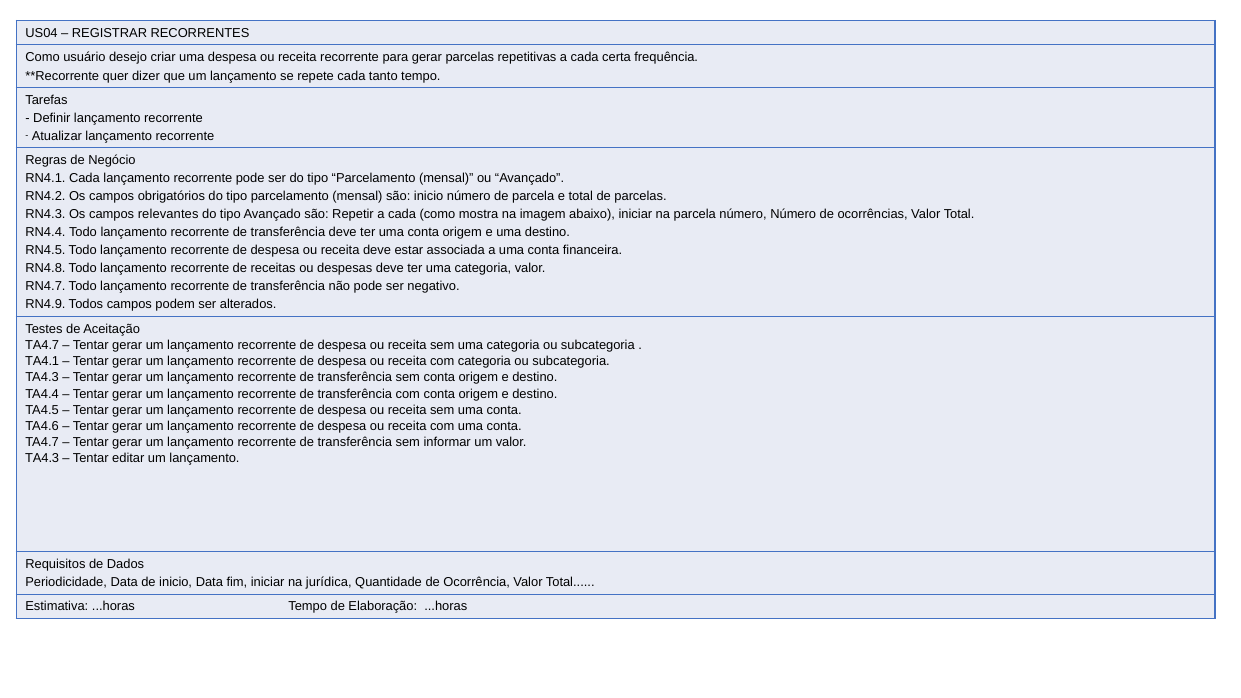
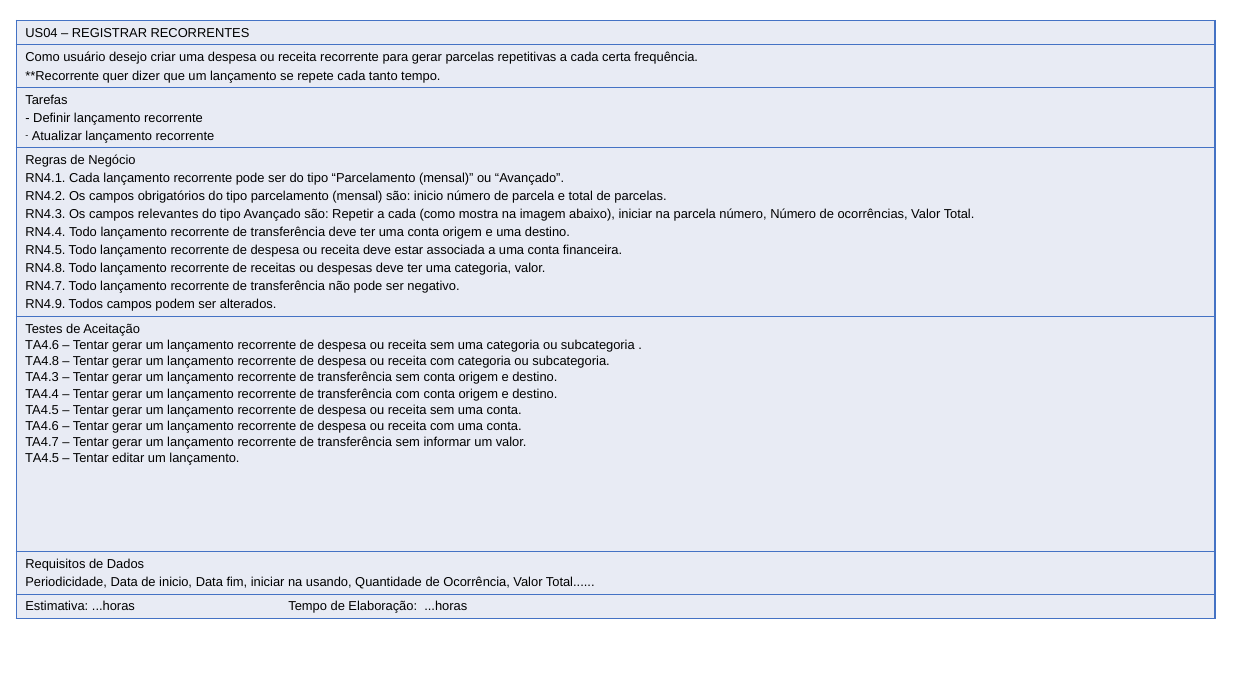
TA4.7 at (42, 345): TA4.7 -> TA4.6
TA4.1: TA4.1 -> TA4.8
TA4.3 at (42, 458): TA4.3 -> TA4.5
jurídica: jurídica -> usando
